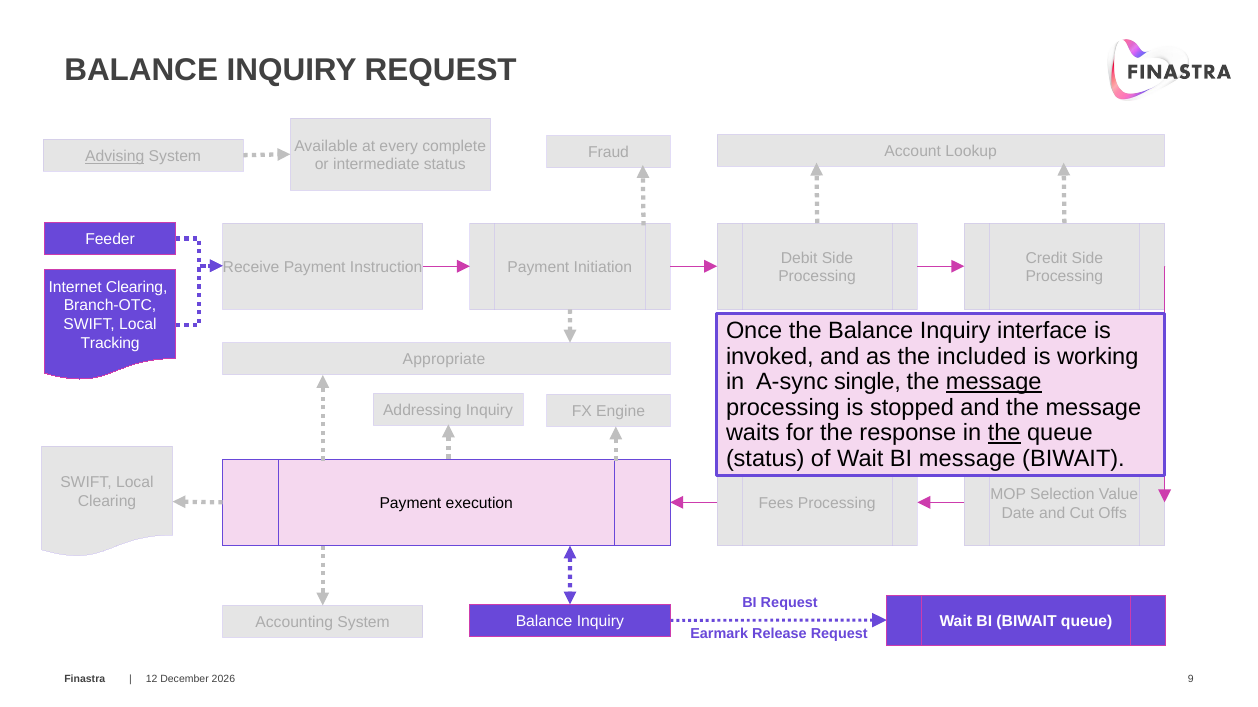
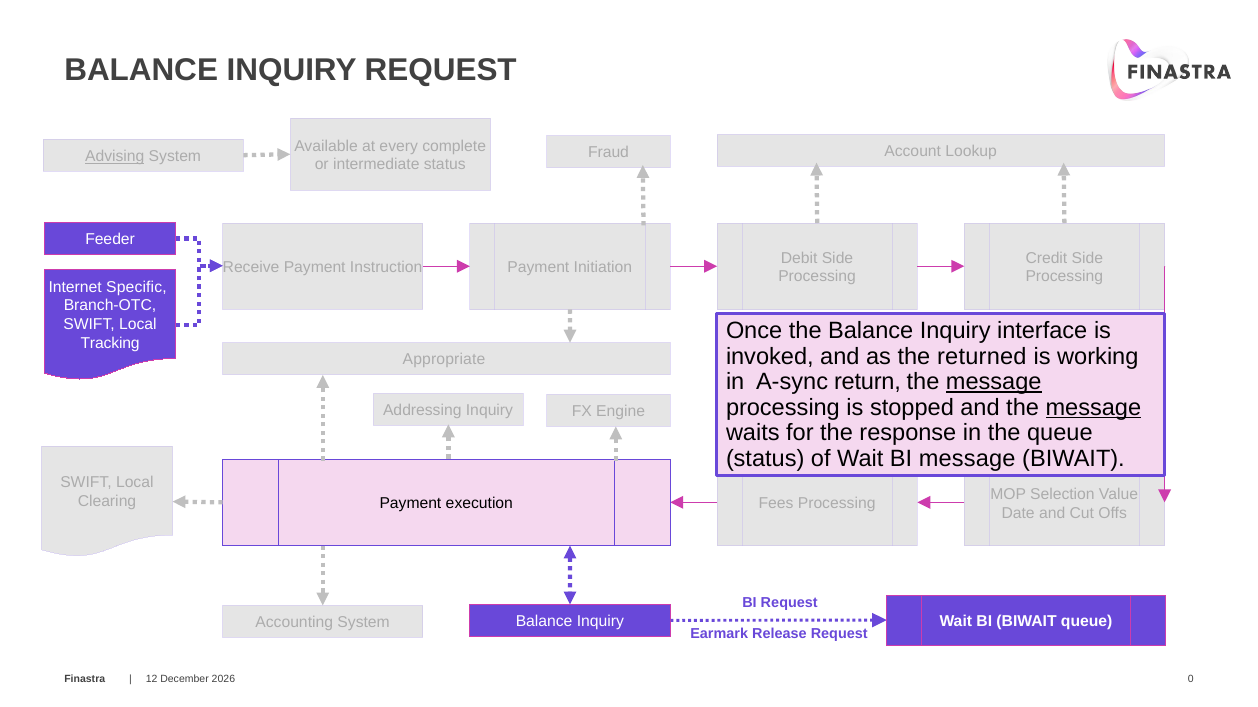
Internet Clearing: Clearing -> Specific
included: included -> returned
single: single -> return
message at (1093, 408) underline: none -> present
the at (1004, 433) underline: present -> none
9: 9 -> 0
